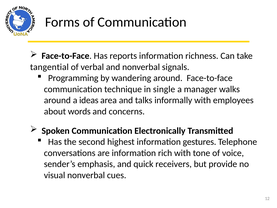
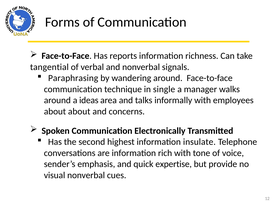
Programming: Programming -> Paraphrasing
about words: words -> about
gestures: gestures -> insulate
receivers: receivers -> expertise
